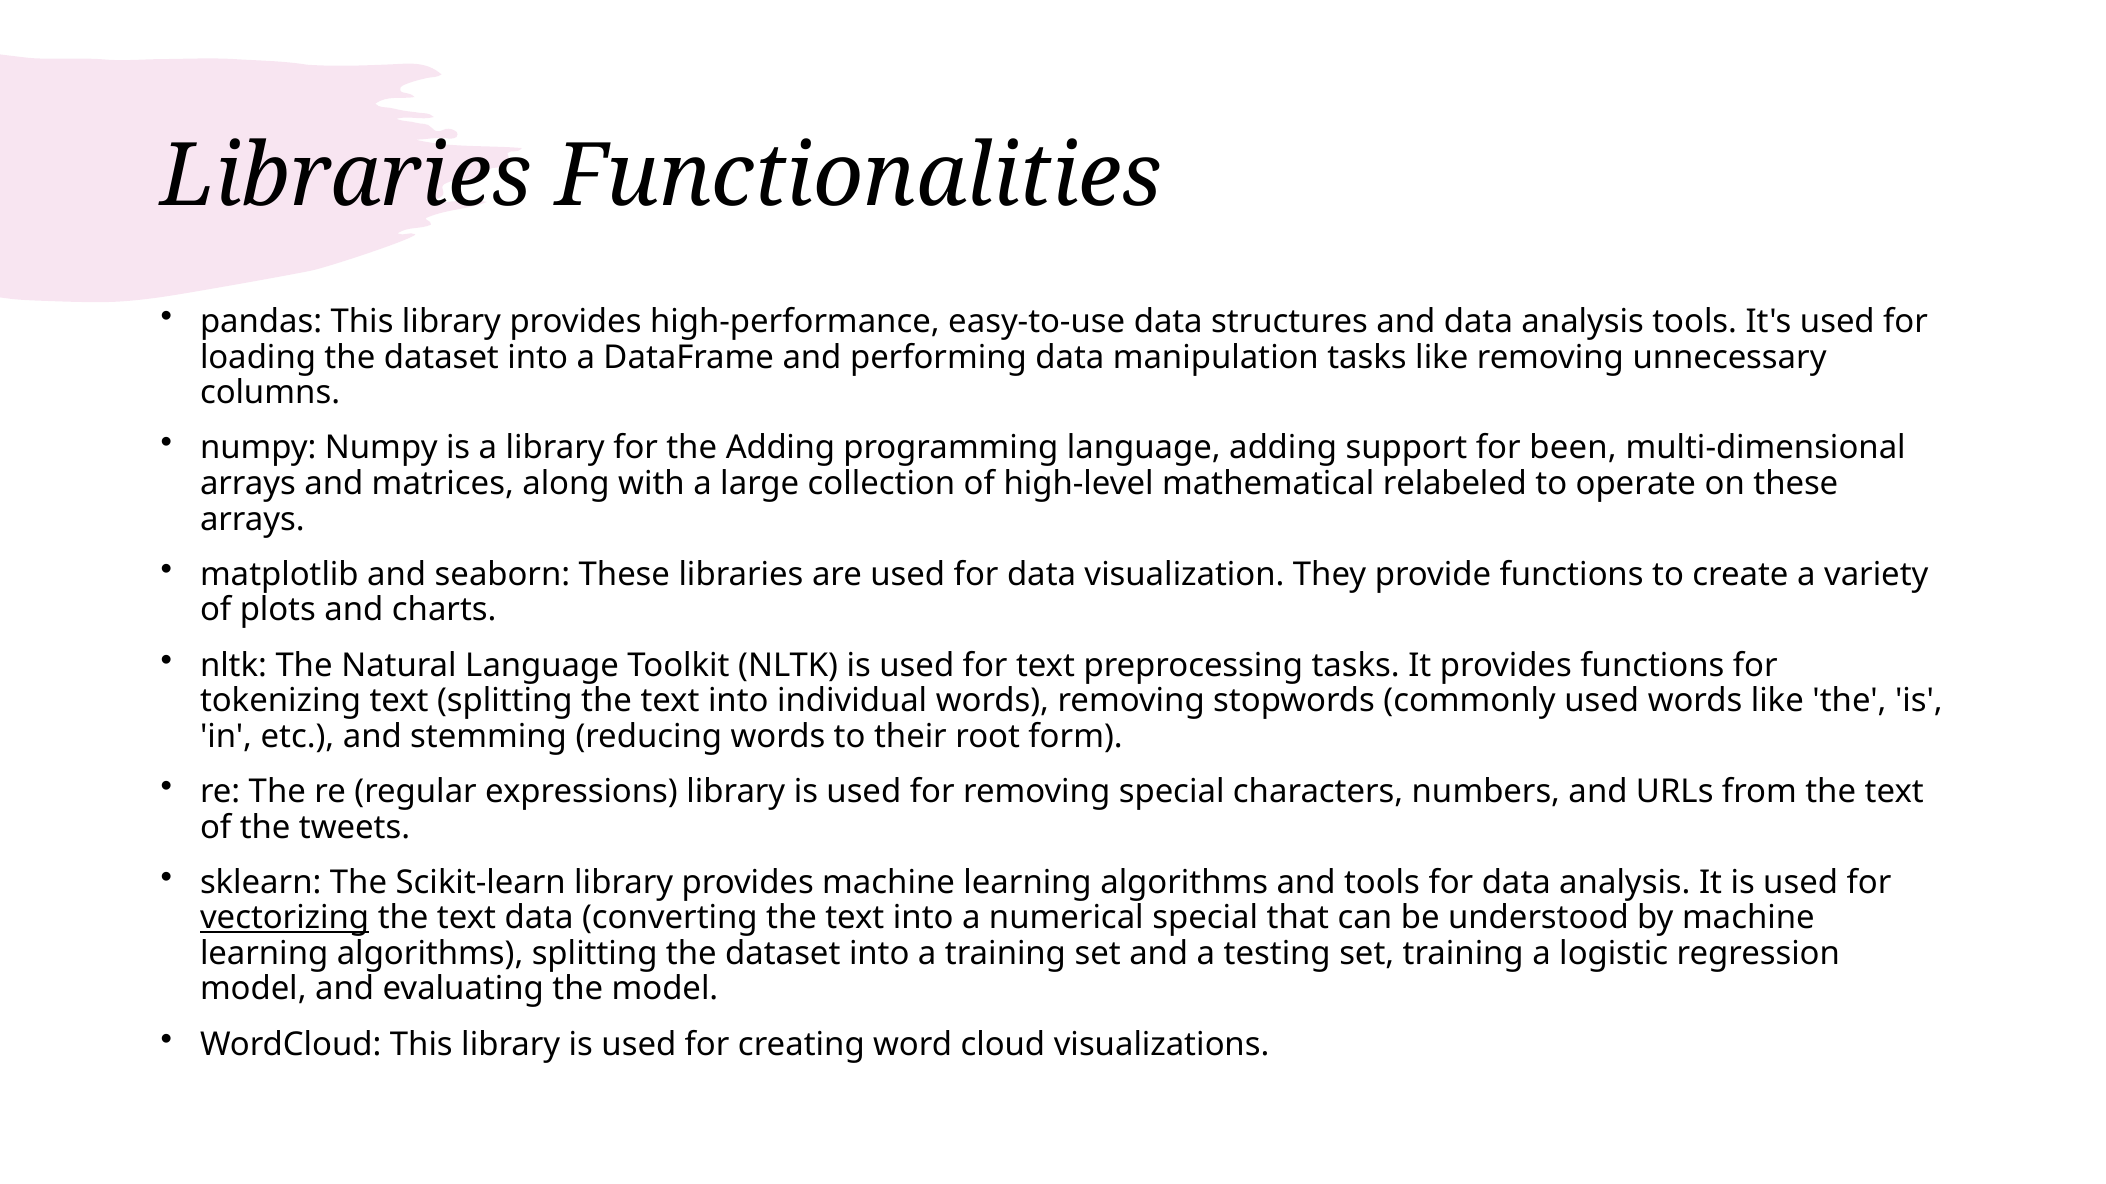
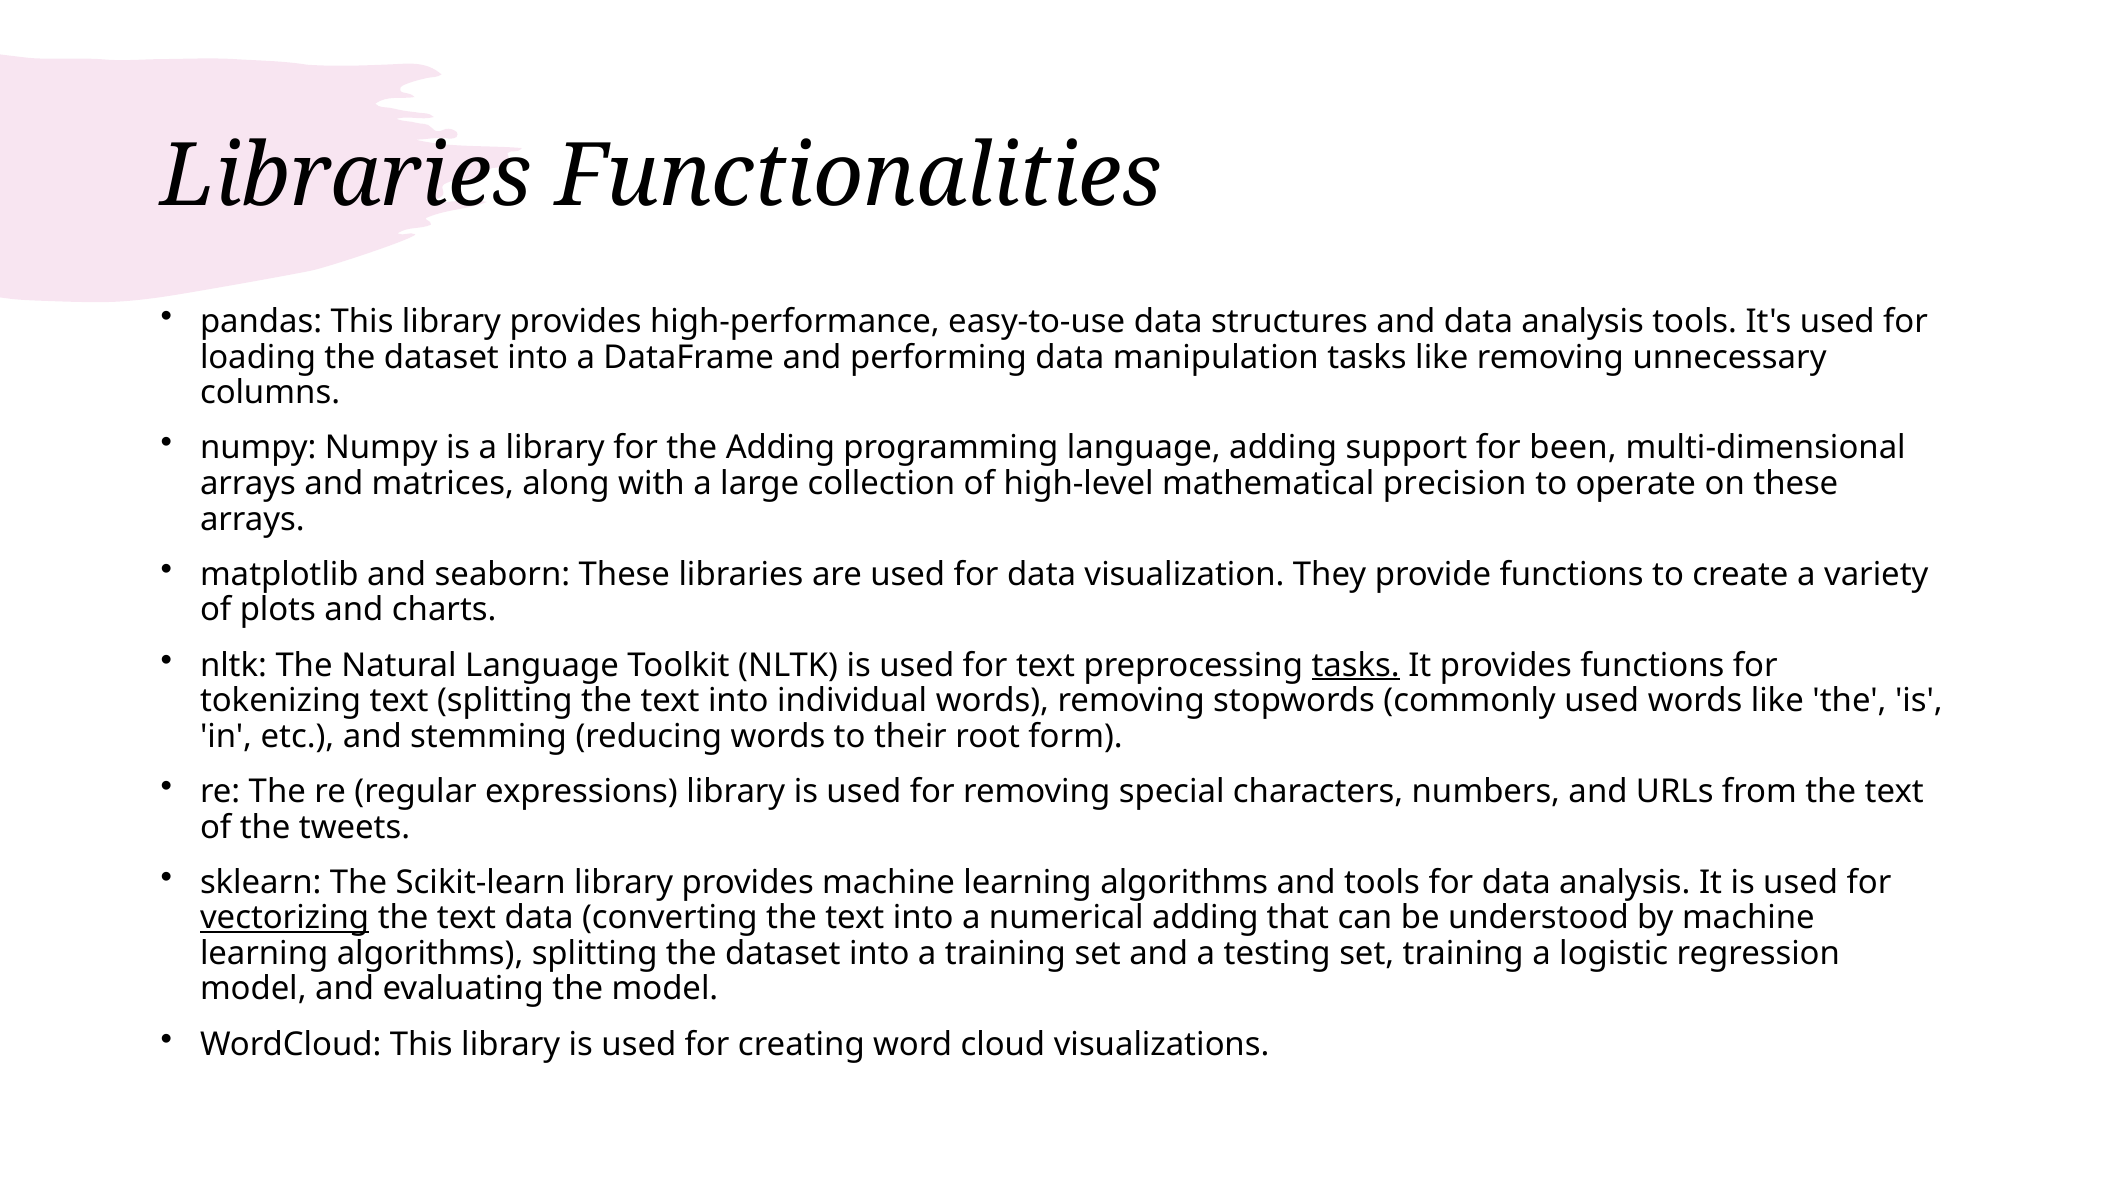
relabeled: relabeled -> precision
tasks at (1356, 666) underline: none -> present
numerical special: special -> adding
